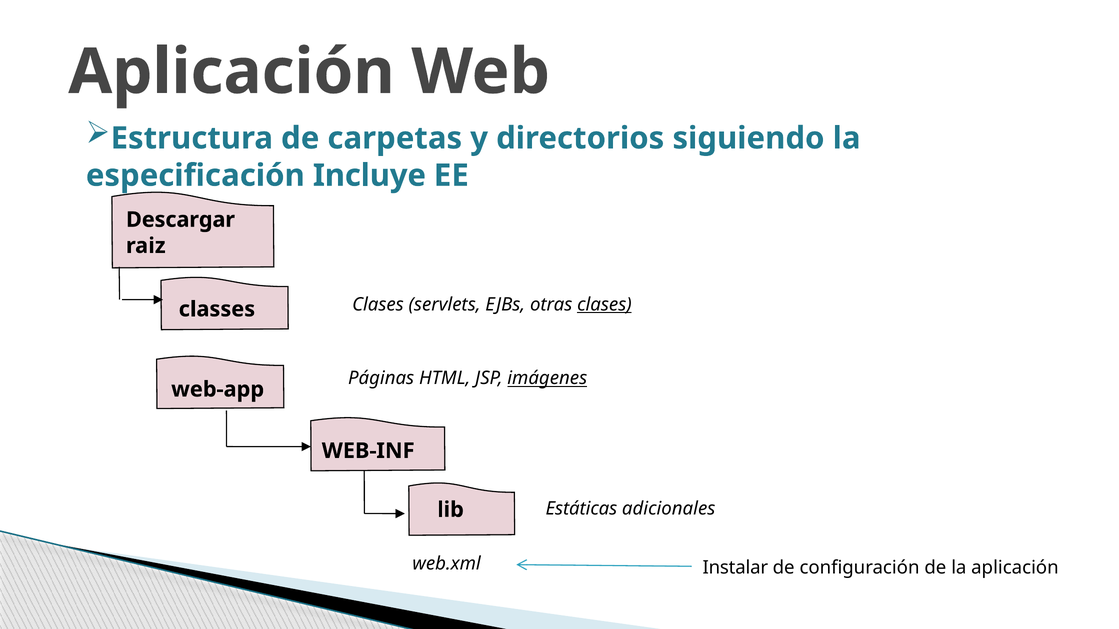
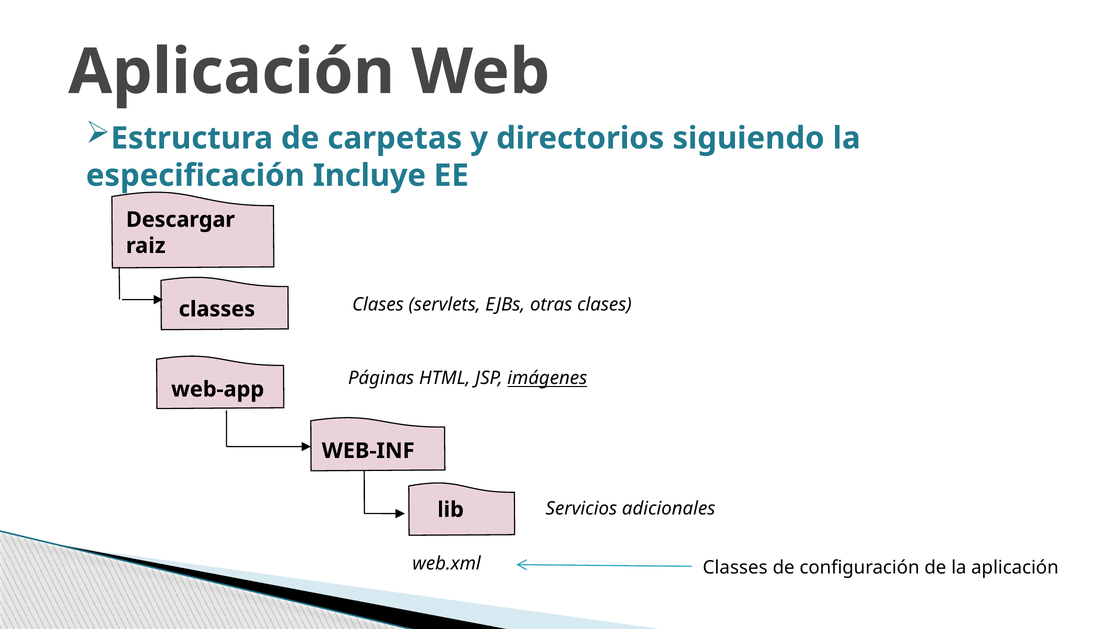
clases at (604, 305) underline: present -> none
Estáticas: Estáticas -> Servicios
Instalar at (735, 568): Instalar -> Classes
